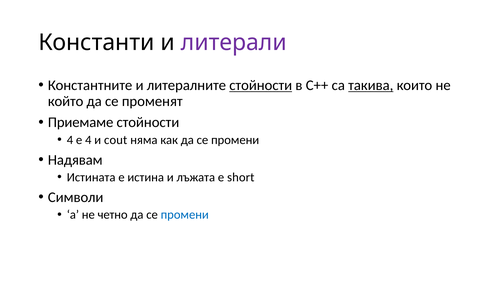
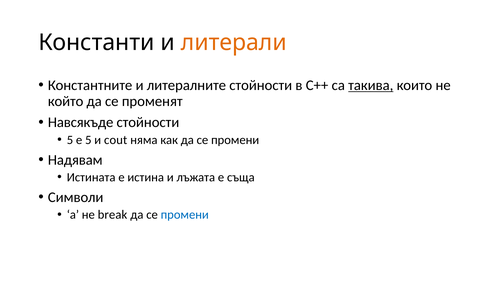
литерали colour: purple -> orange
стойности at (261, 85) underline: present -> none
Приемаме: Приемаме -> Навсякъде
4 at (70, 140): 4 -> 5
е 4: 4 -> 5
short: short -> съща
четно: четно -> break
